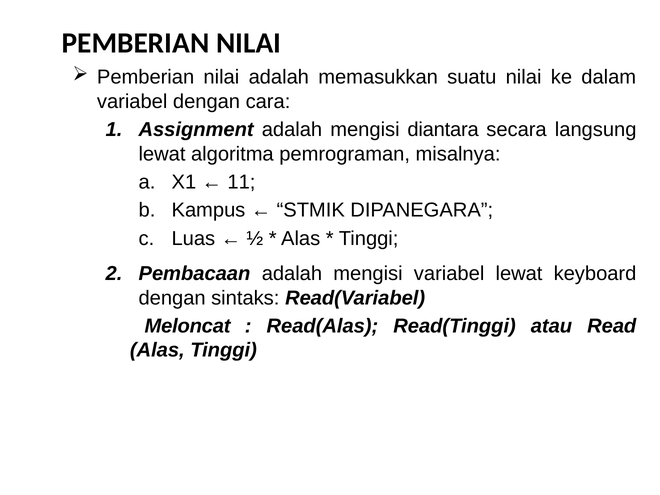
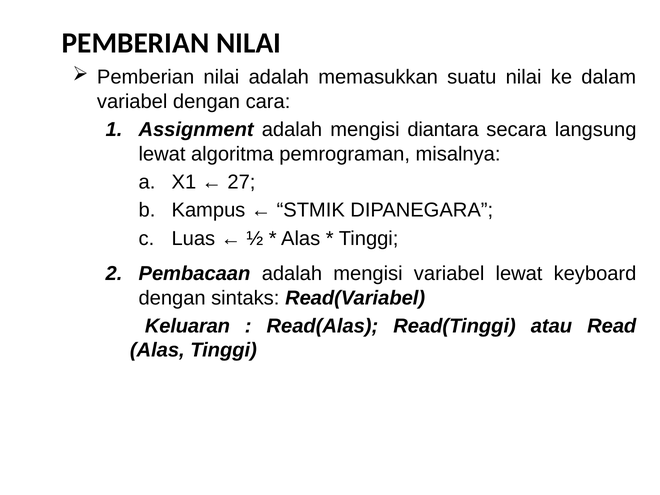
11: 11 -> 27
Meloncat: Meloncat -> Keluaran
